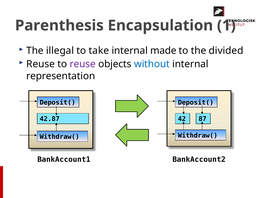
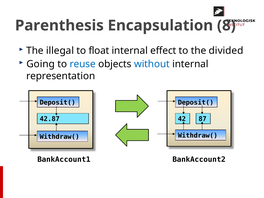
1: 1 -> 8
take: take -> float
made: made -> effect
Reuse at (41, 64): Reuse -> Going
reuse at (83, 64) colour: purple -> blue
